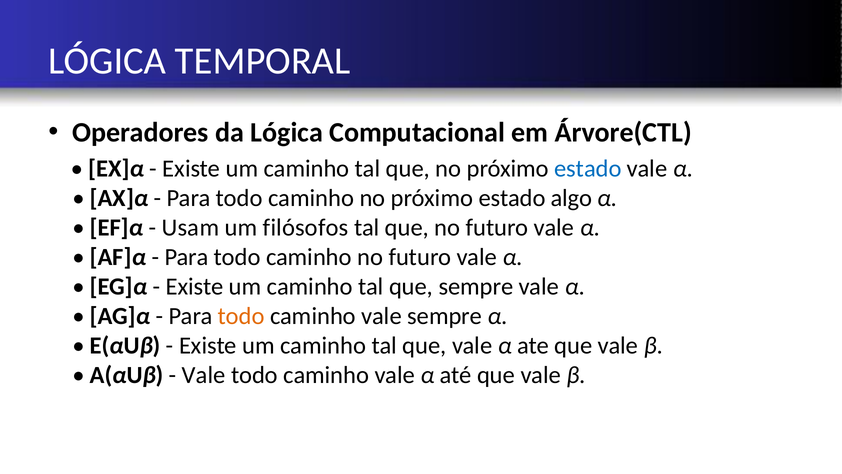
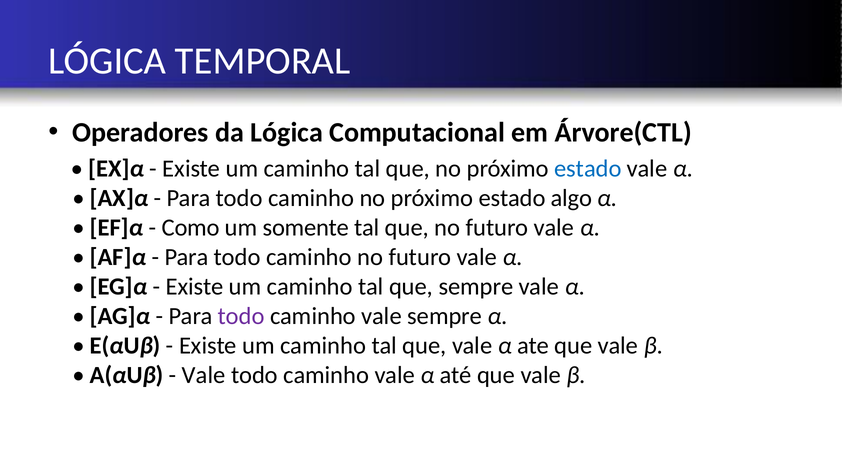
Usam: Usam -> Como
filósofos: filósofos -> somente
todo at (241, 316) colour: orange -> purple
